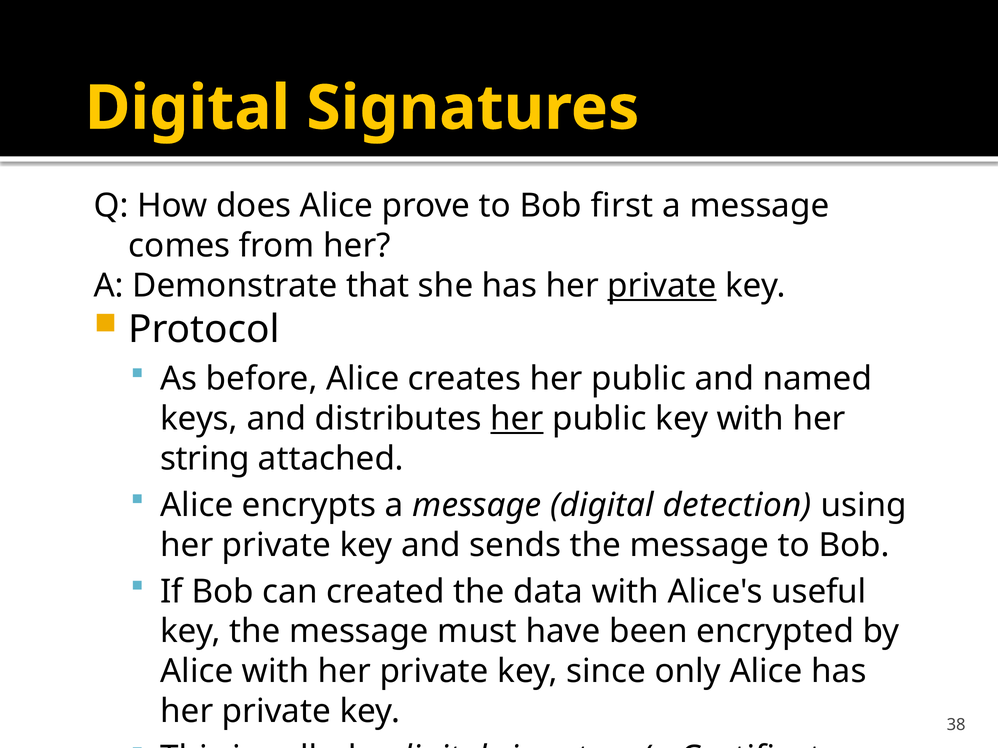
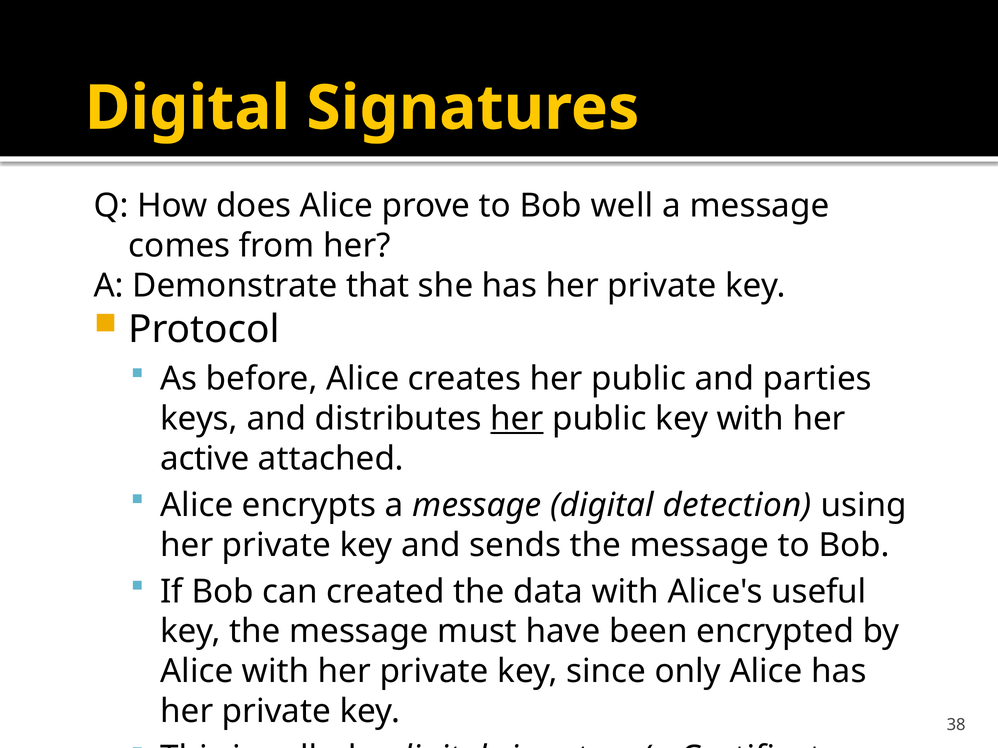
first: first -> well
private at (662, 286) underline: present -> none
named: named -> parties
string: string -> active
